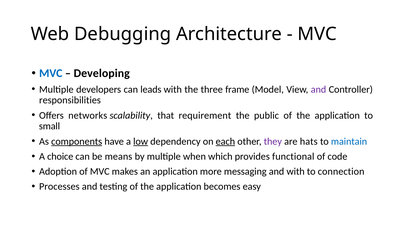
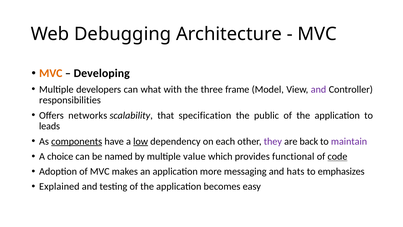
MVC at (51, 73) colour: blue -> orange
leads: leads -> what
requirement: requirement -> specification
small: small -> leads
each underline: present -> none
hats: hats -> back
maintain colour: blue -> purple
means: means -> named
when: when -> value
code underline: none -> present
and with: with -> hats
connection: connection -> emphasizes
Processes: Processes -> Explained
